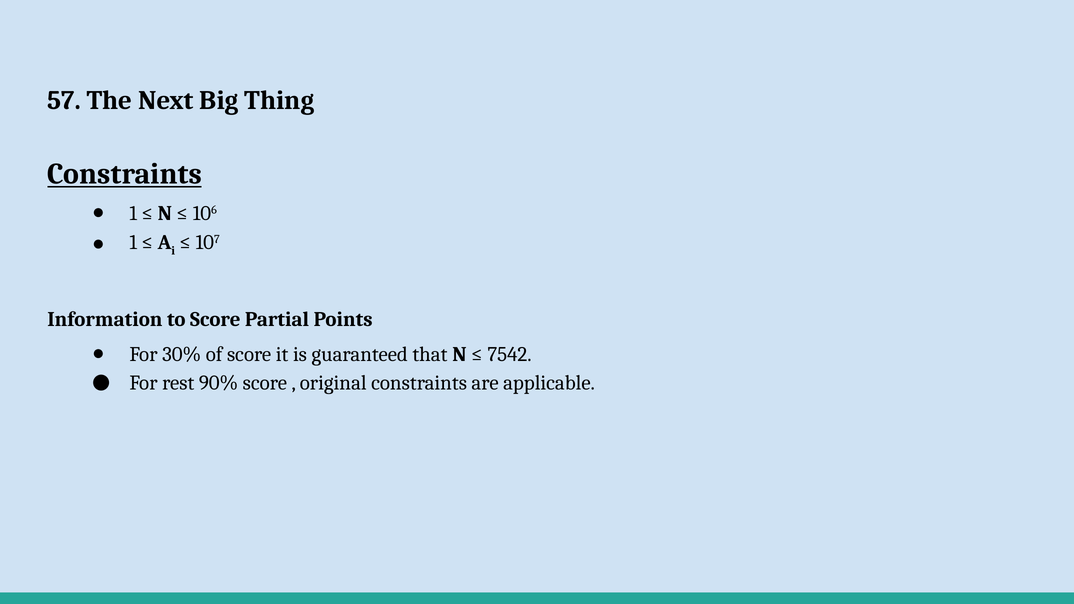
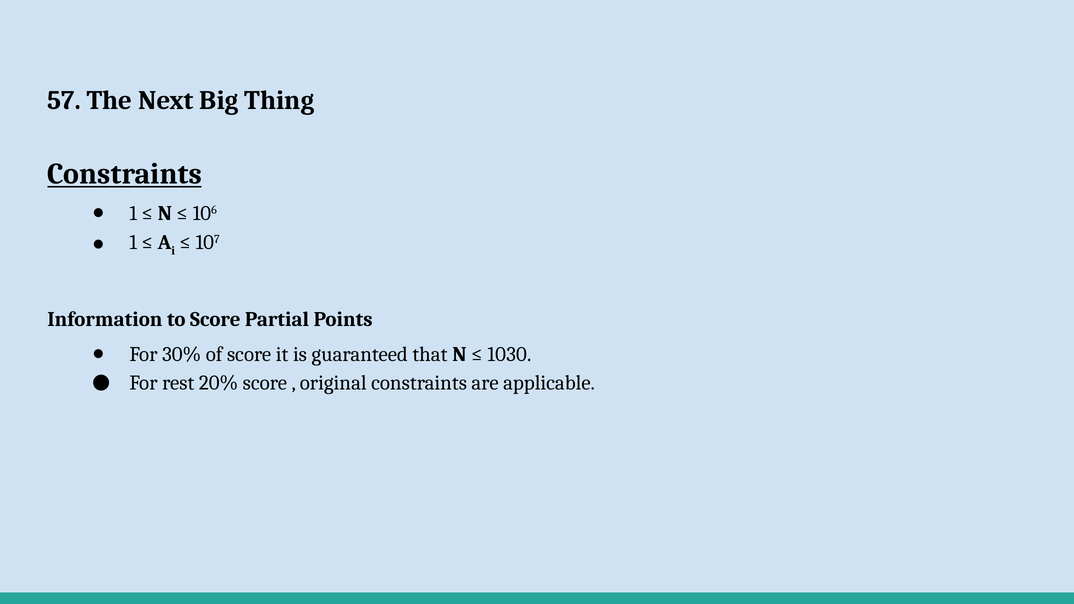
7542: 7542 -> 1030
90%: 90% -> 20%
